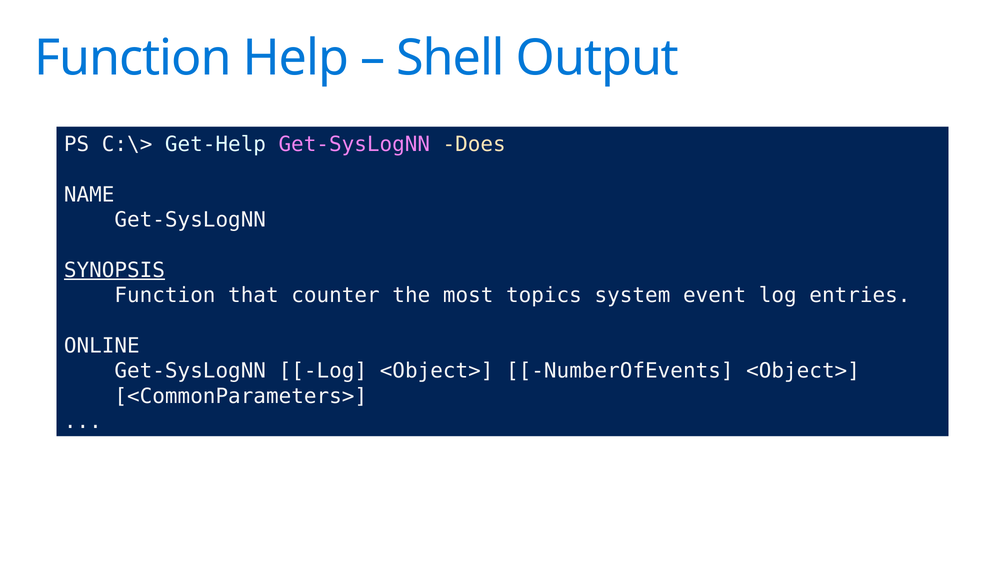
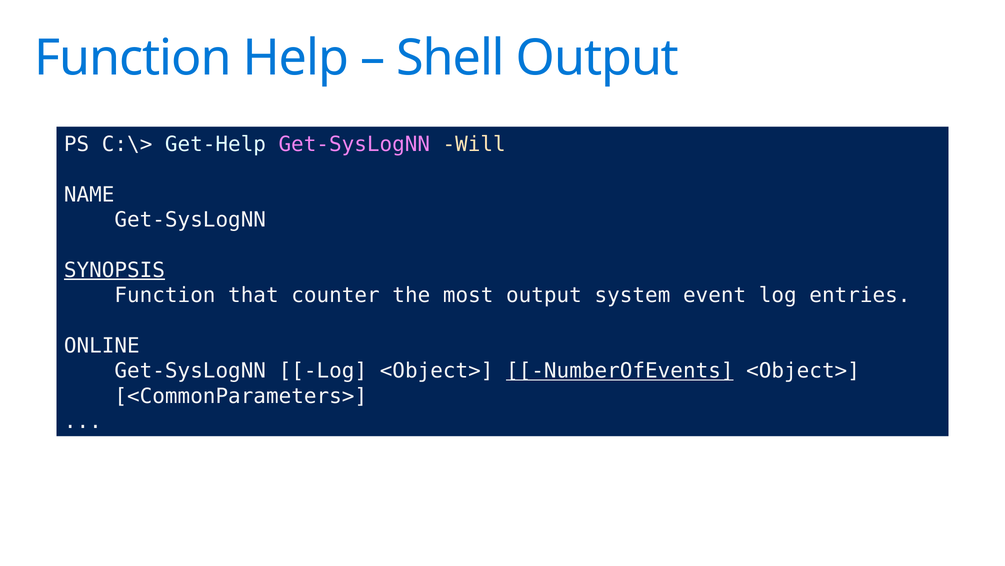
Does: Does -> Will
most topics: topics -> output
NumberOfEvents underline: none -> present
